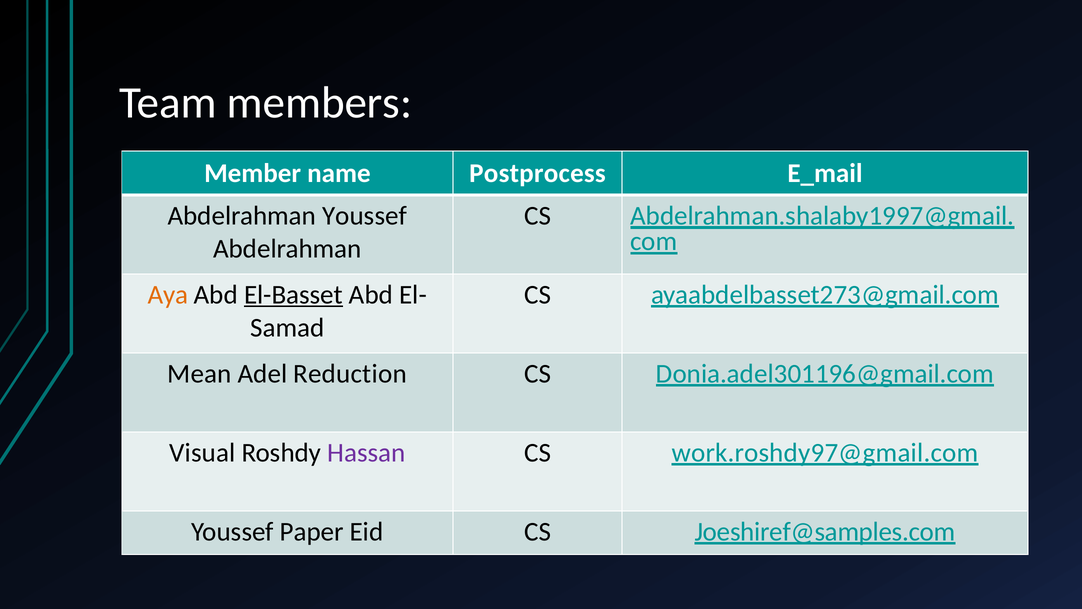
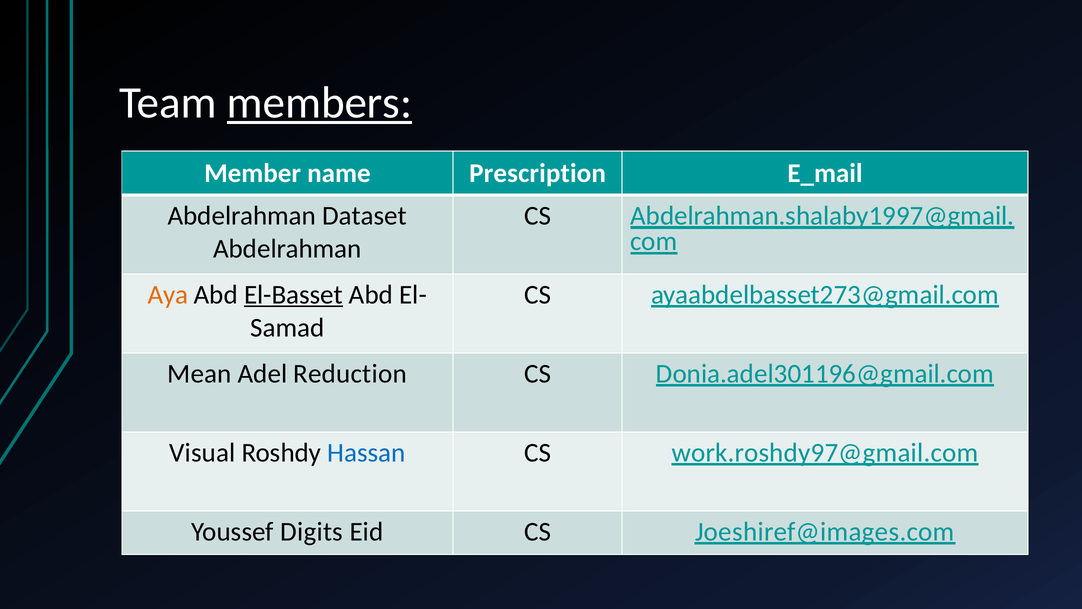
members underline: none -> present
Postprocess: Postprocess -> Prescription
Abdelrahman Youssef: Youssef -> Dataset
Hassan colour: purple -> blue
Paper: Paper -> Digits
Joeshiref@samples.com: Joeshiref@samples.com -> Joeshiref@images.com
